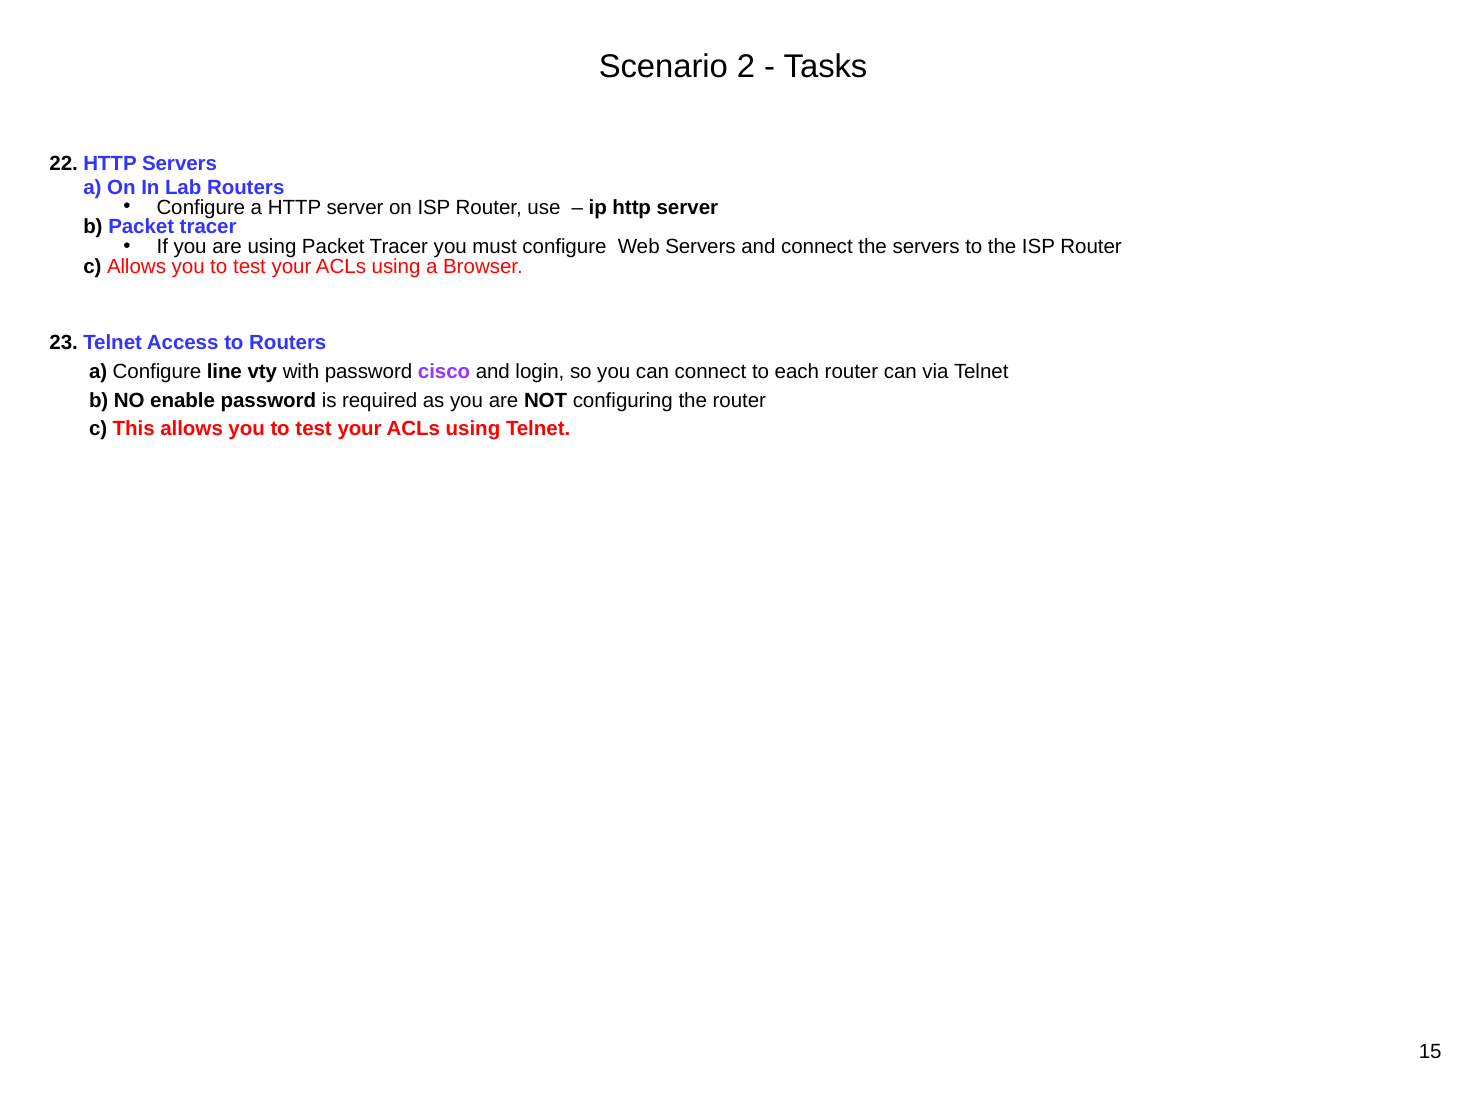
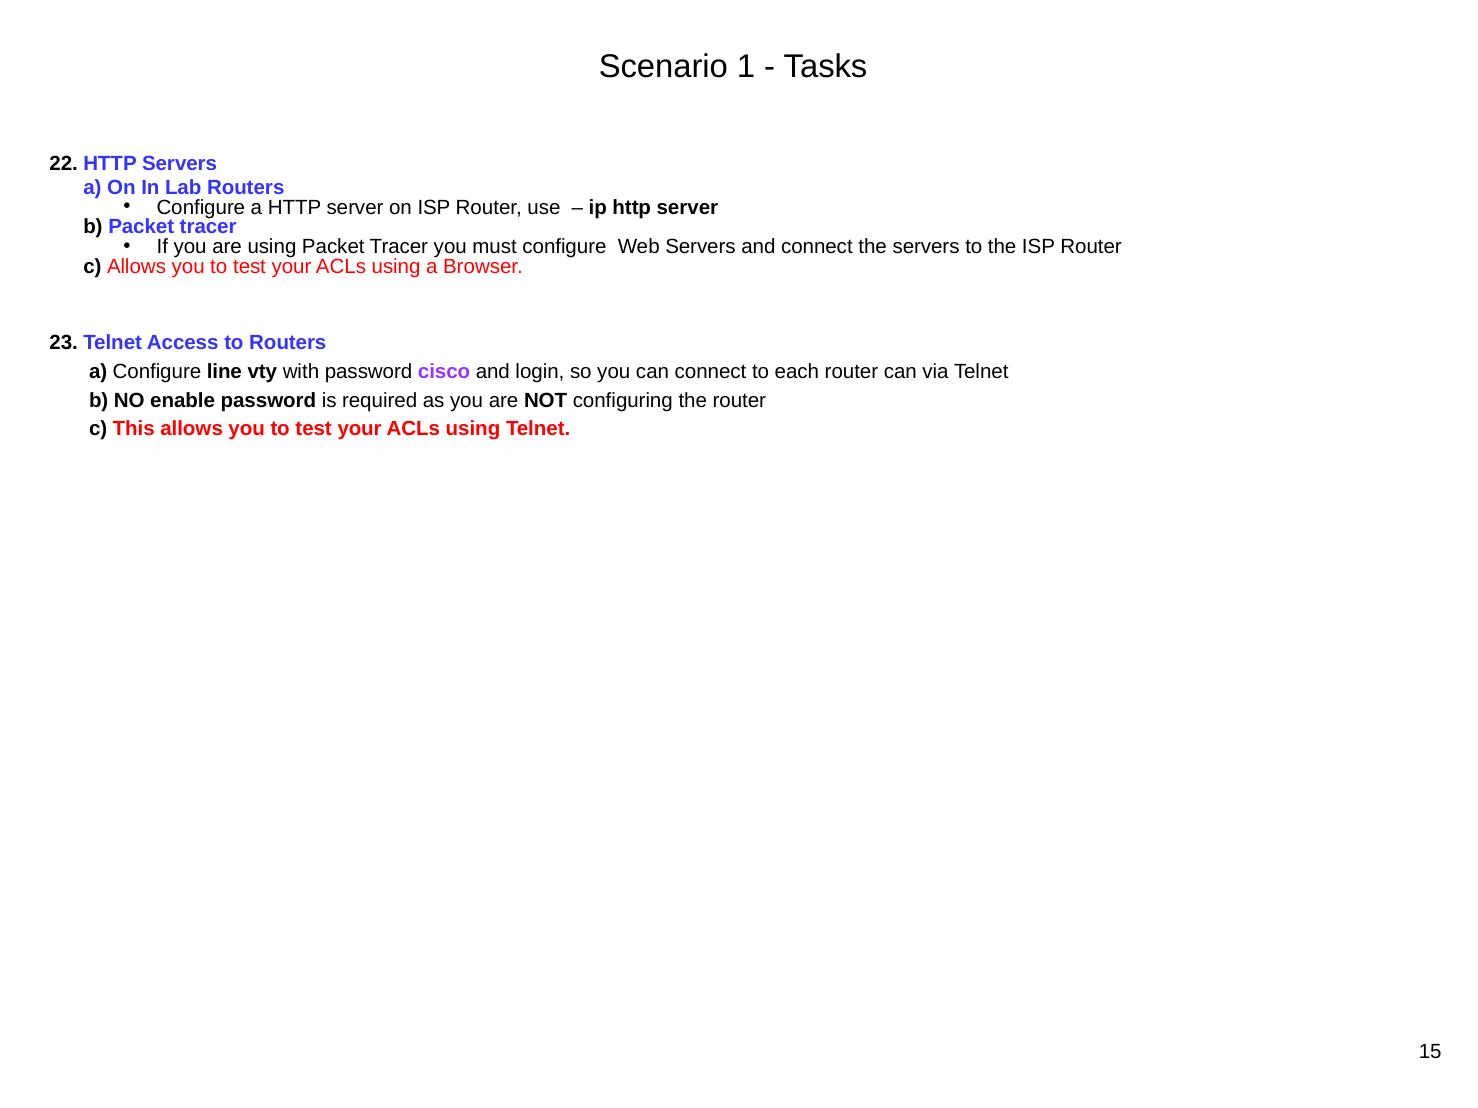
2: 2 -> 1
